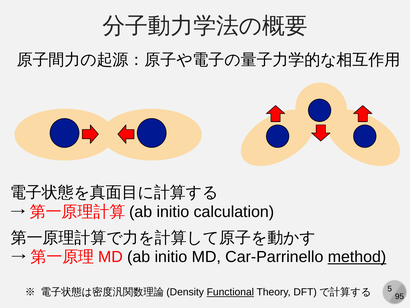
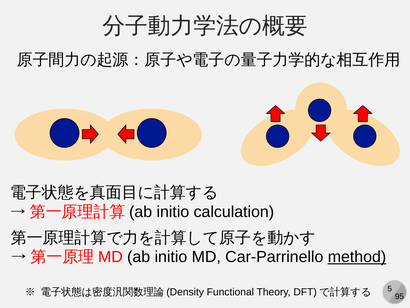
Functional underline: present -> none
